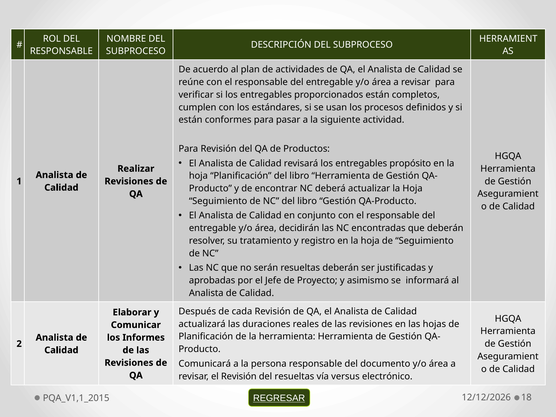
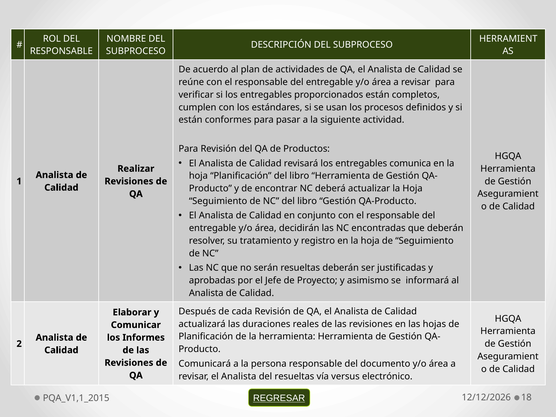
propósito: propósito -> comunica
revisar el Revisión: Revisión -> Analista
